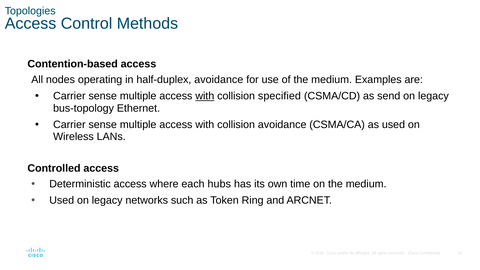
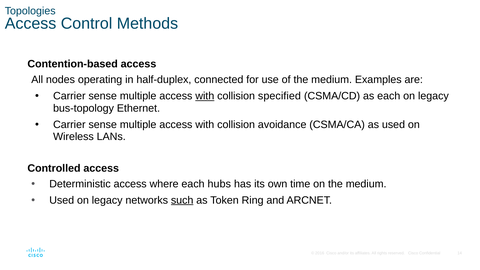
half-duplex avoidance: avoidance -> connected
as send: send -> each
such underline: none -> present
